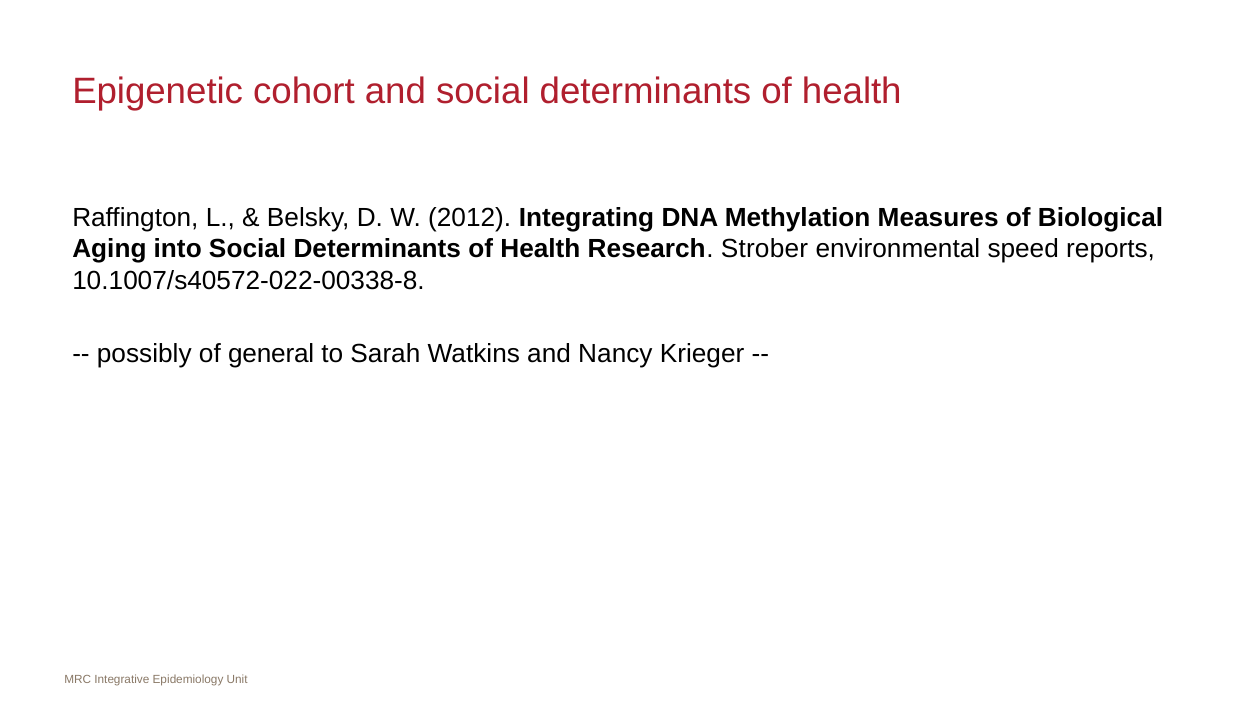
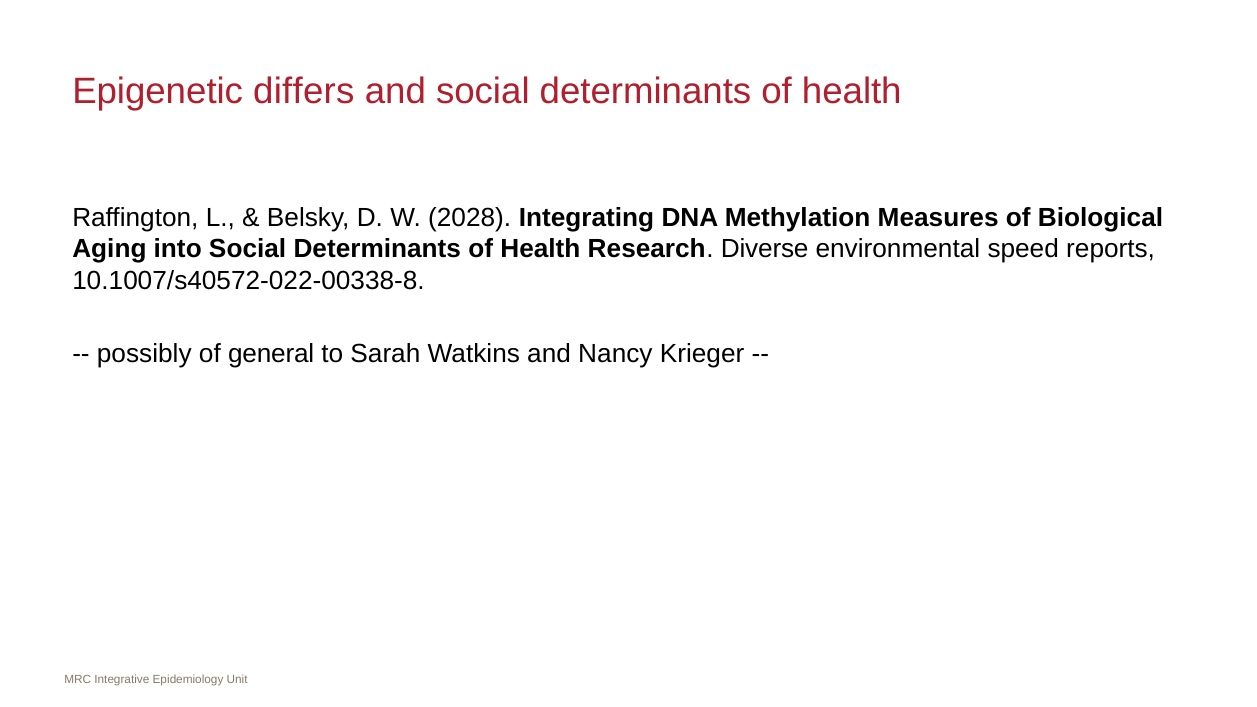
cohort: cohort -> differs
2012: 2012 -> 2028
Strober: Strober -> Diverse
